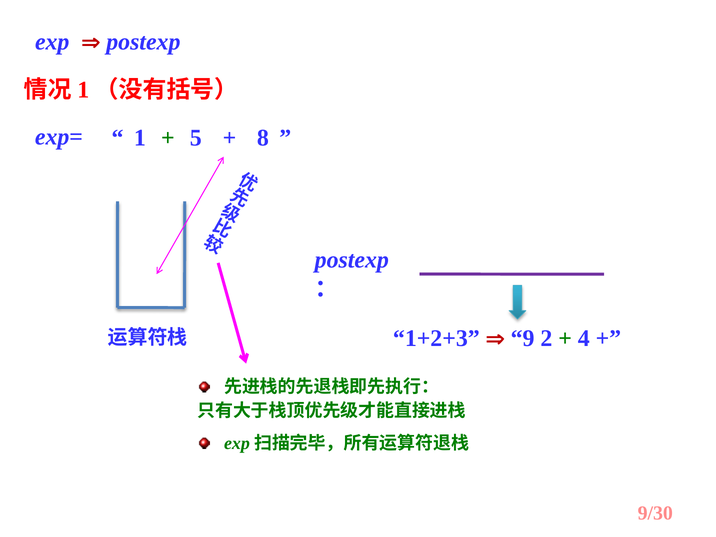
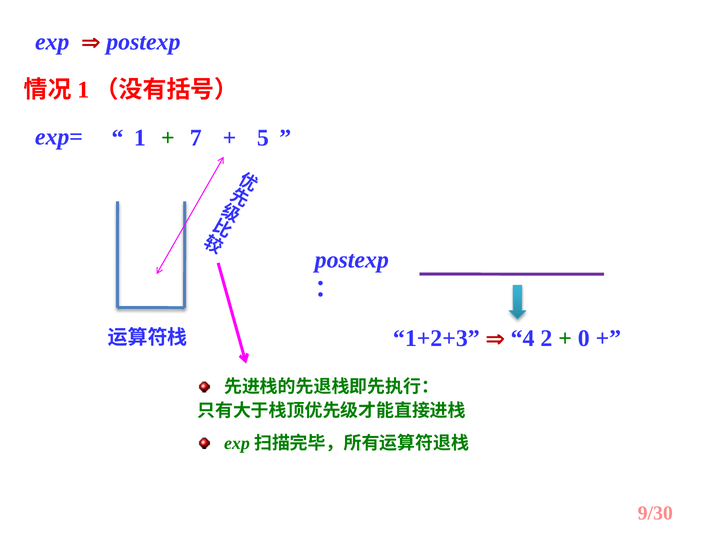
5: 5 -> 7
8: 8 -> 5
9: 9 -> 4
4: 4 -> 0
